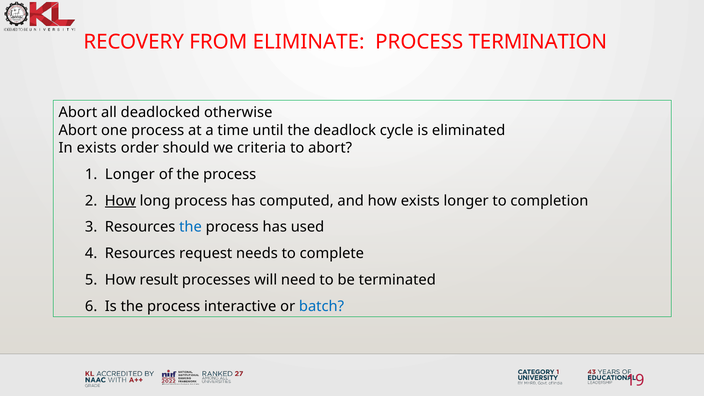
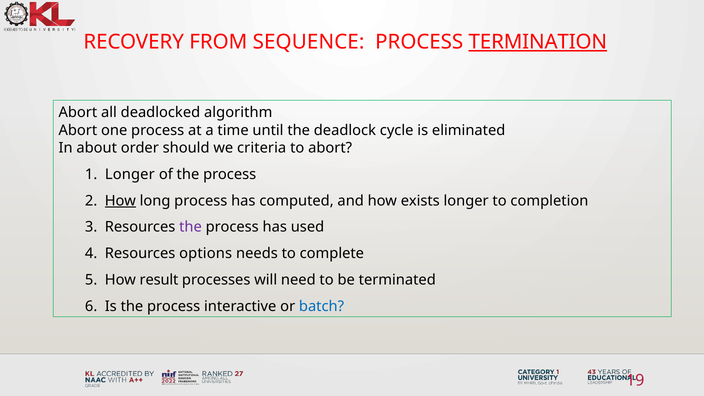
ELIMINATE: ELIMINATE -> SEQUENCE
TERMINATION underline: none -> present
otherwise: otherwise -> algorithm
In exists: exists -> about
the at (190, 227) colour: blue -> purple
request: request -> options
